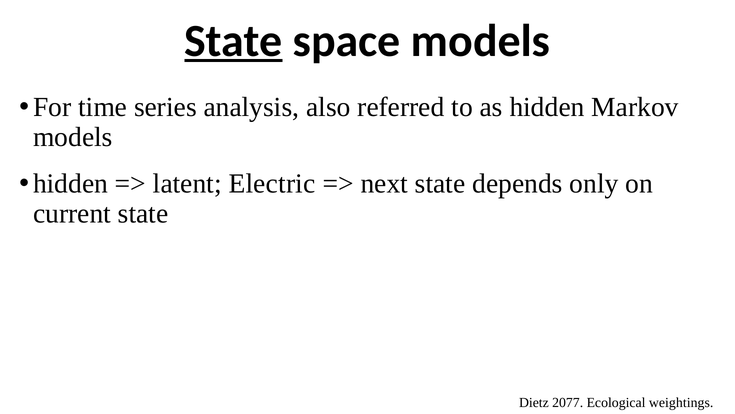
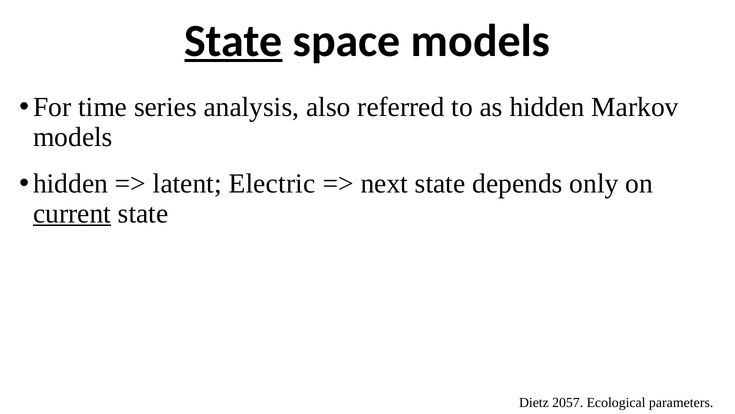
current underline: none -> present
2077: 2077 -> 2057
weightings: weightings -> parameters
